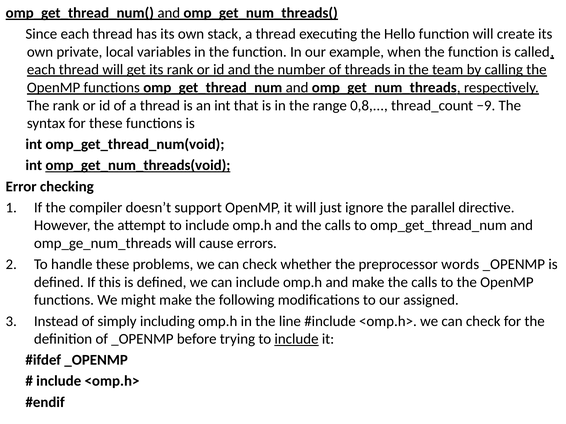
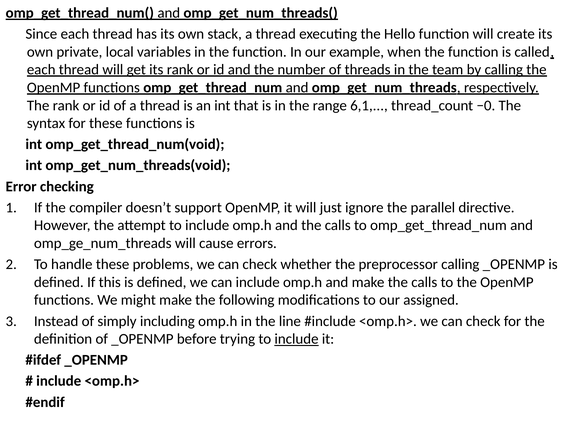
0,8: 0,8 -> 6,1
−9: −9 -> −0
omp_get_num_threads(void underline: present -> none
preprocessor words: words -> calling
